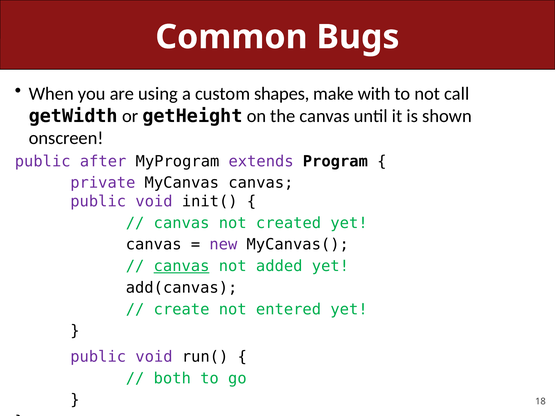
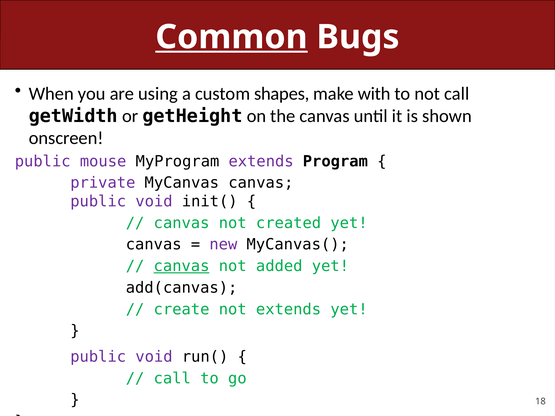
Common underline: none -> present
after: after -> mouse
not entered: entered -> extends
both at (172, 379): both -> call
